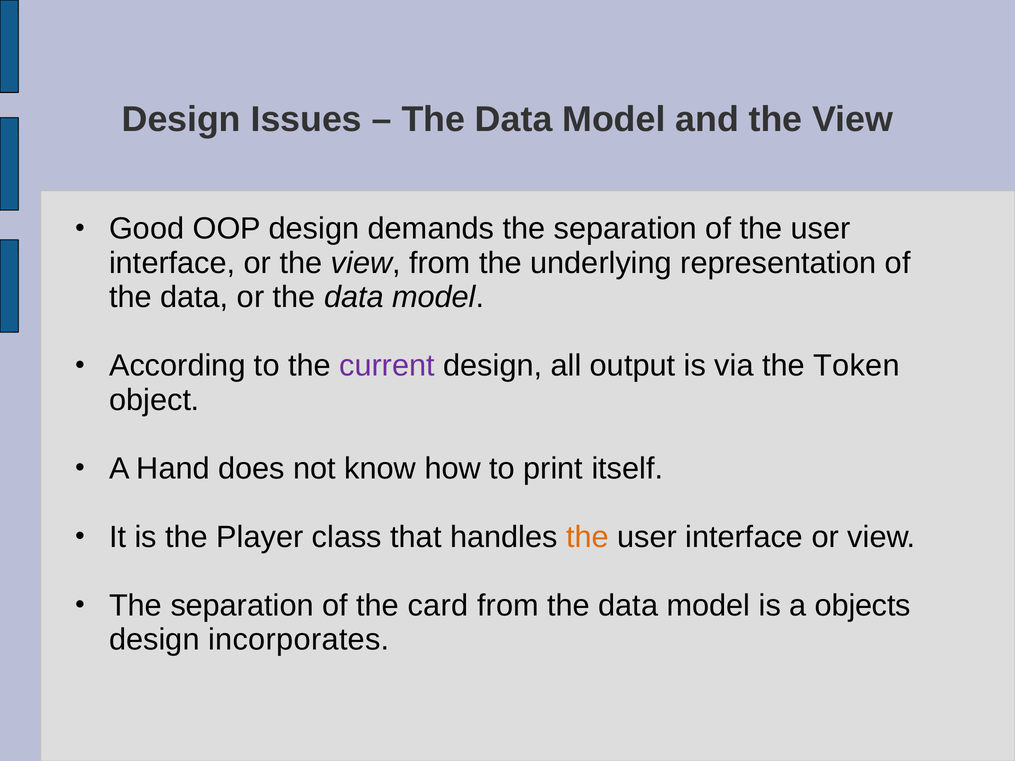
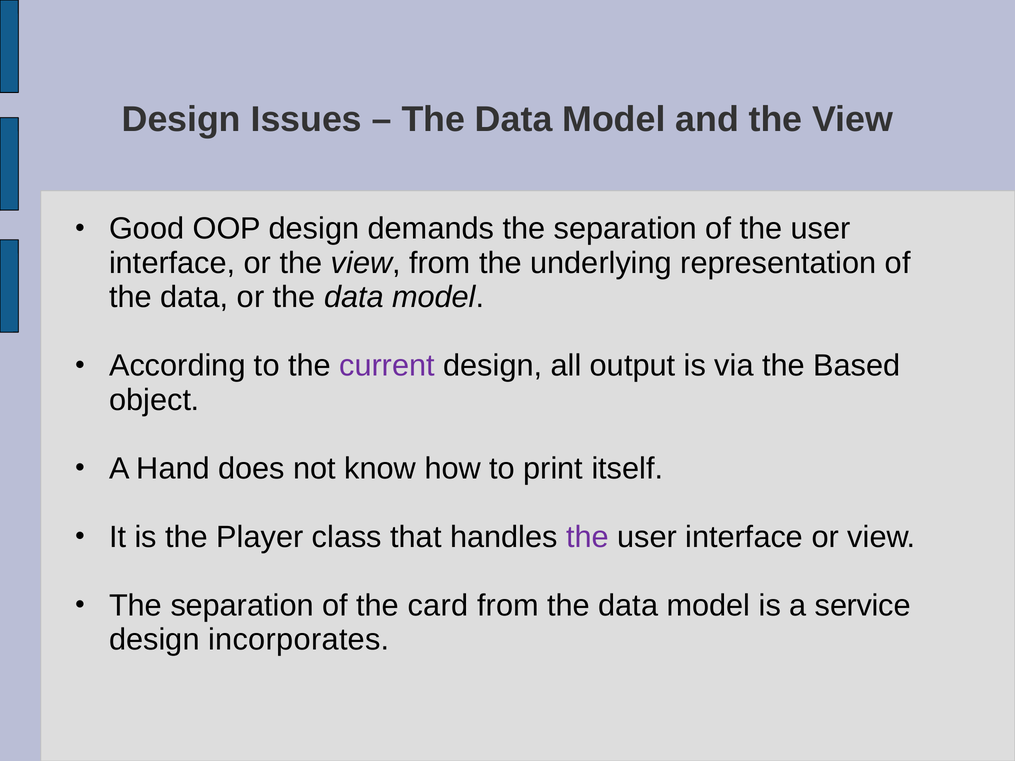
Token: Token -> Based
the at (587, 537) colour: orange -> purple
objects: objects -> service
